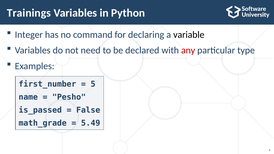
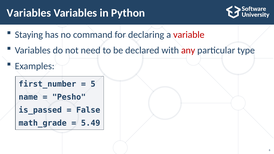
Trainings at (29, 13): Trainings -> Variables
Integer: Integer -> Staying
variable colour: black -> red
